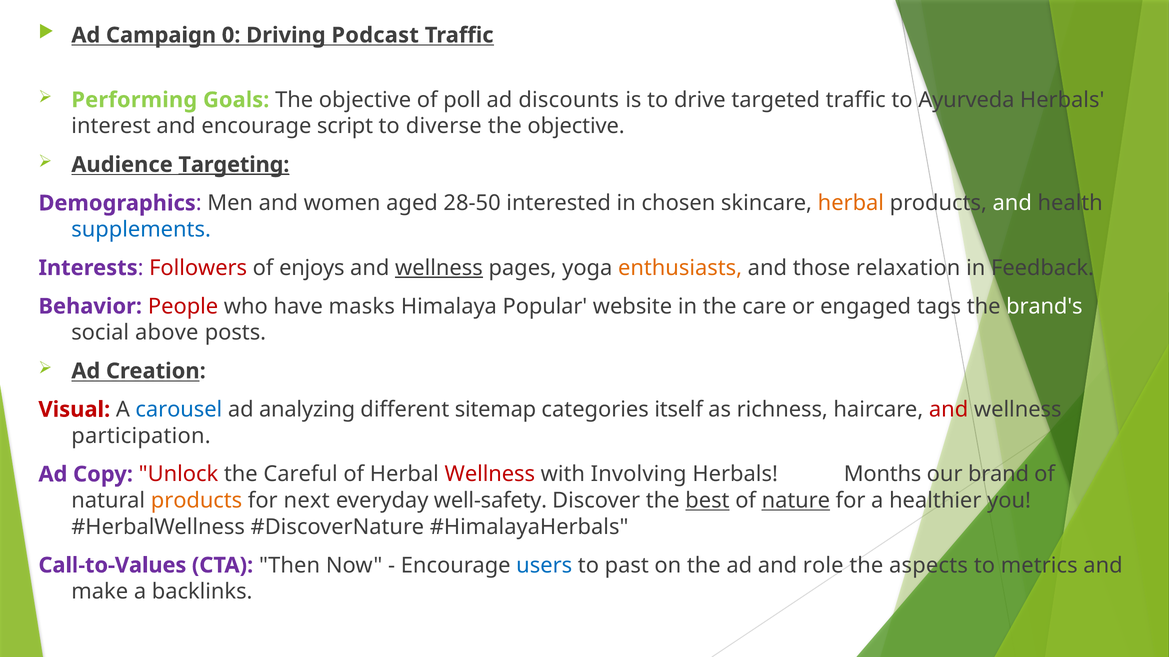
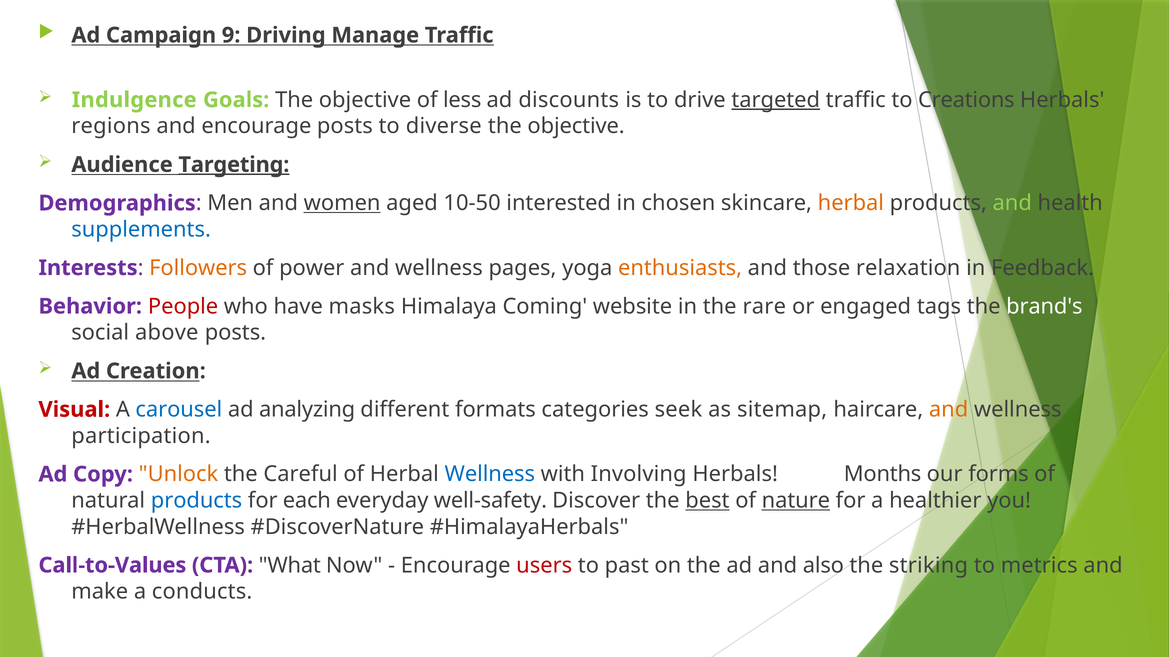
0: 0 -> 9
Podcast: Podcast -> Manage
Performing: Performing -> Indulgence
poll: poll -> less
targeted underline: none -> present
Ayurveda: Ayurveda -> Creations
interest: interest -> regions
encourage script: script -> posts
women underline: none -> present
28-50: 28-50 -> 10-50
and at (1012, 203) colour: white -> light green
Followers colour: red -> orange
enjoys: enjoys -> power
wellness at (439, 268) underline: present -> none
Popular: Popular -> Coming
care: care -> rare
sitemap: sitemap -> formats
itself: itself -> seek
richness: richness -> sitemap
and at (949, 410) colour: red -> orange
Unlock colour: red -> orange
Wellness at (490, 475) colour: red -> blue
brand: brand -> forms
products at (197, 501) colour: orange -> blue
next: next -> each
Then: Then -> What
users colour: blue -> red
role: role -> also
aspects: aspects -> striking
backlinks: backlinks -> conducts
